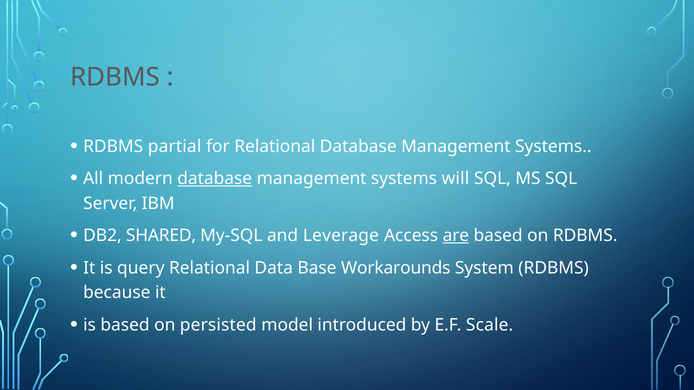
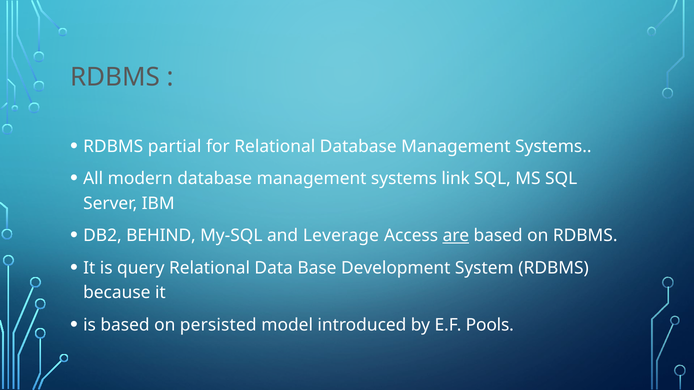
database at (215, 179) underline: present -> none
will: will -> link
SHARED: SHARED -> BEHIND
Workarounds: Workarounds -> Development
Scale: Scale -> Pools
